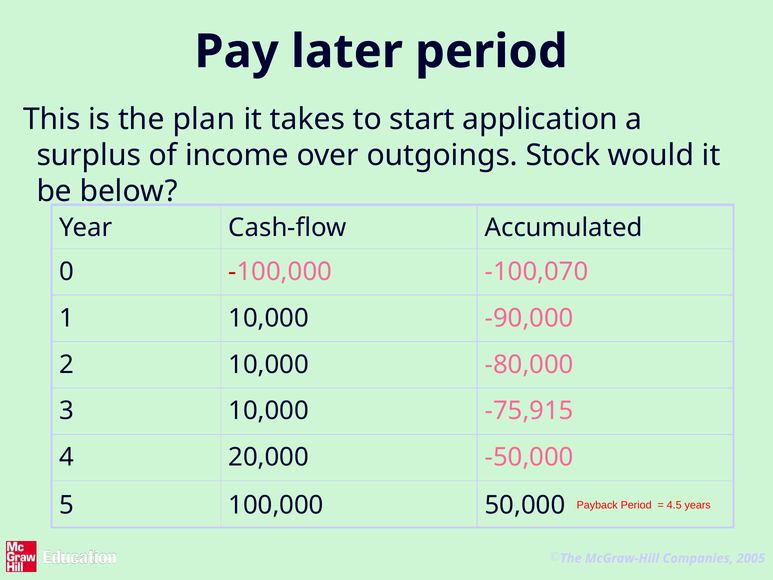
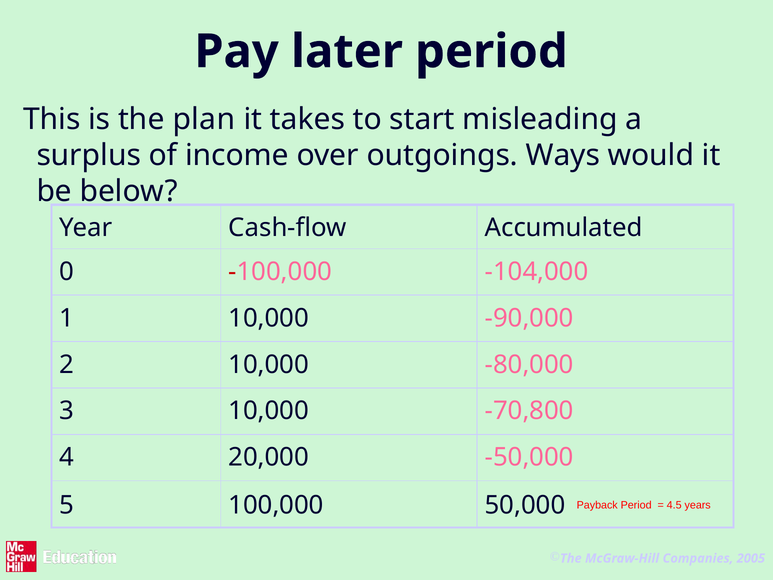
application: application -> misleading
Stock: Stock -> Ways
-100,070: -100,070 -> -104,000
-75,915: -75,915 -> -70,800
